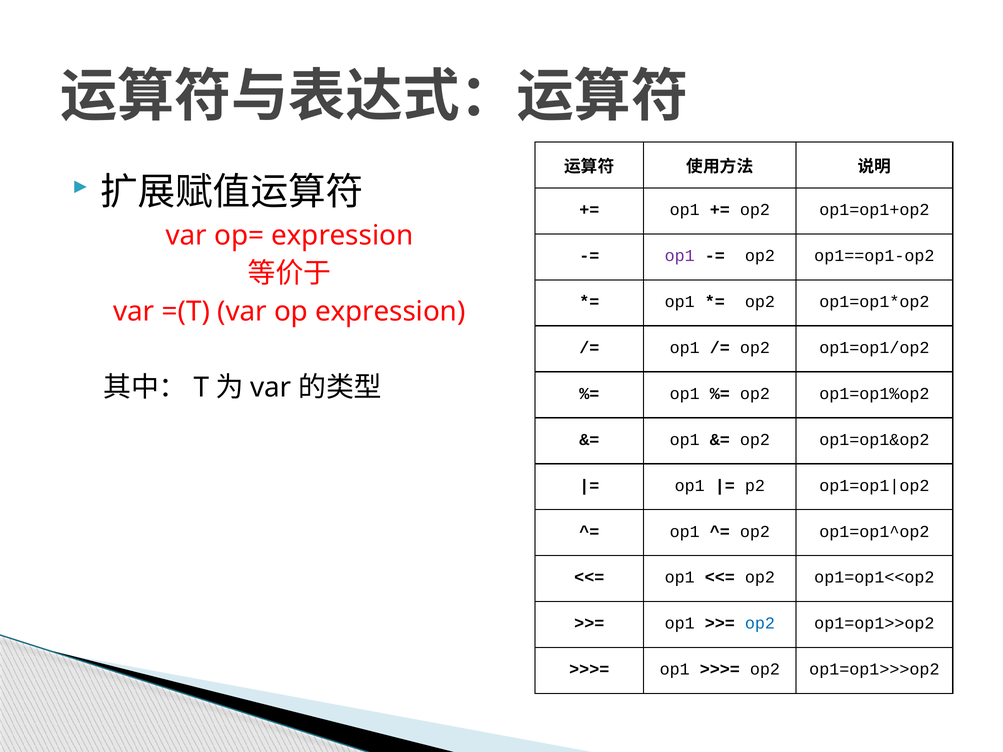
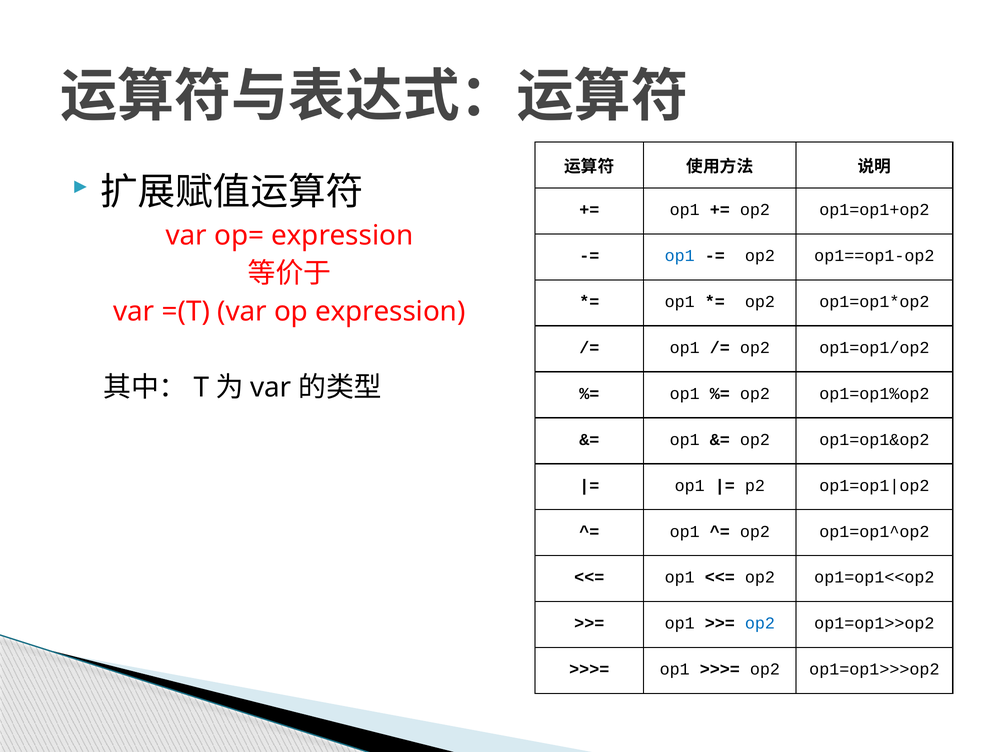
op1 at (680, 256) colour: purple -> blue
